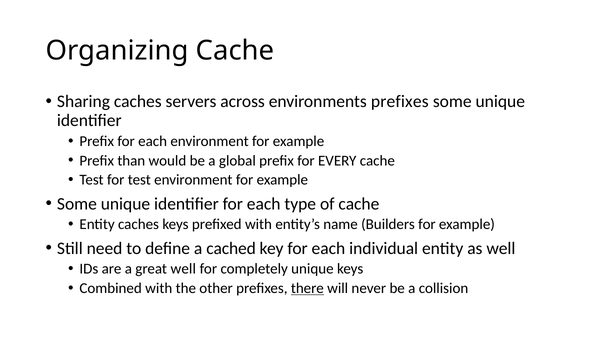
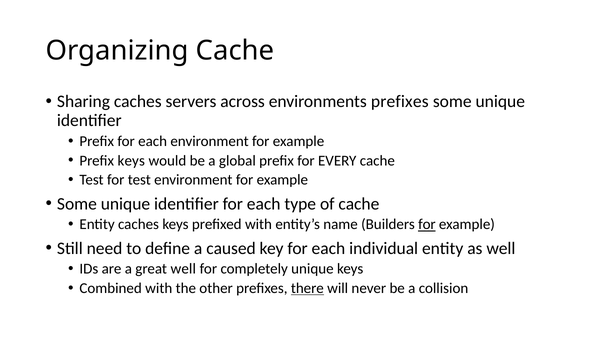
Prefix than: than -> keys
for at (427, 224) underline: none -> present
cached: cached -> caused
